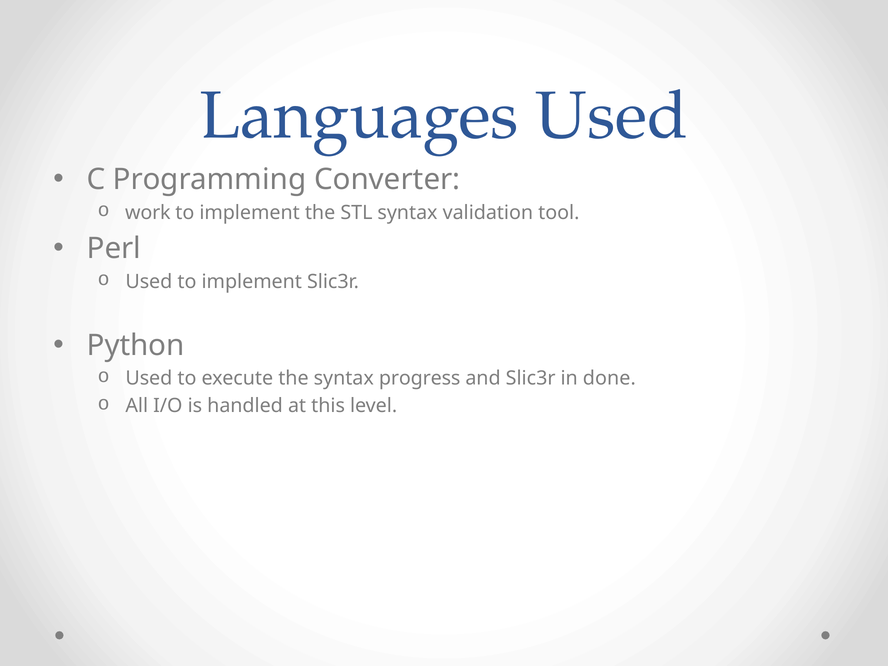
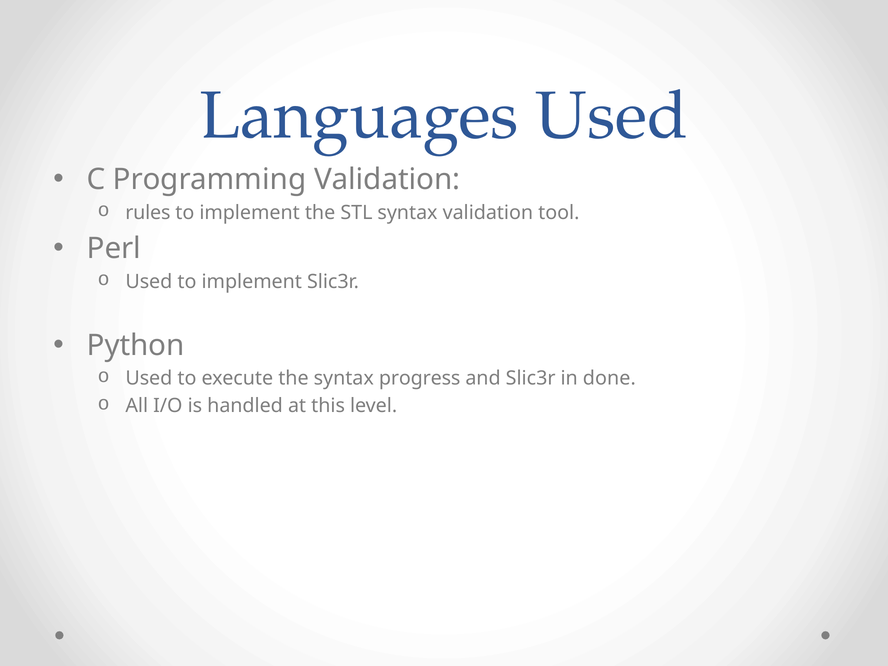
Programming Converter: Converter -> Validation
work: work -> rules
